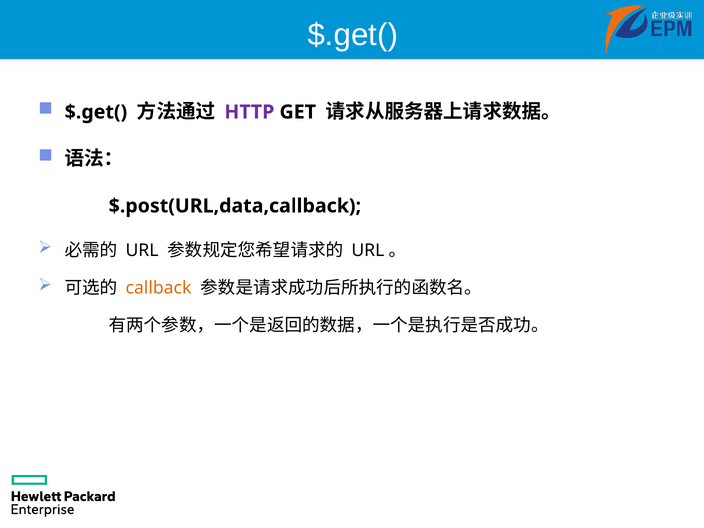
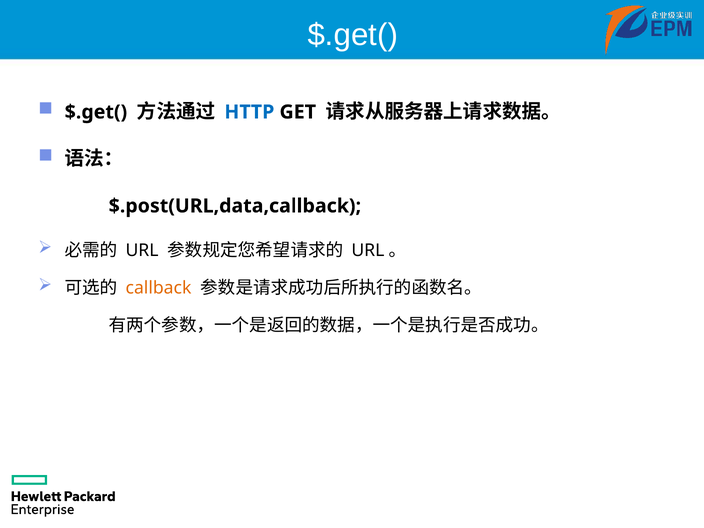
HTTP colour: purple -> blue
